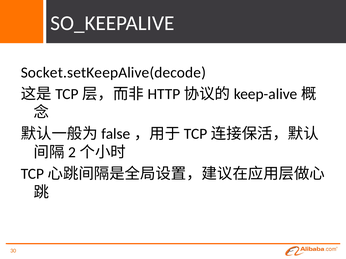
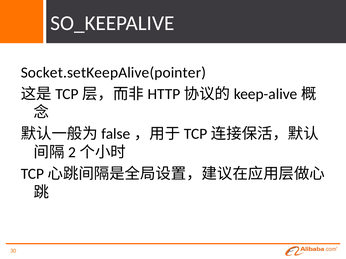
Socket.setKeepAlive(decode: Socket.setKeepAlive(decode -> Socket.setKeepAlive(pointer
